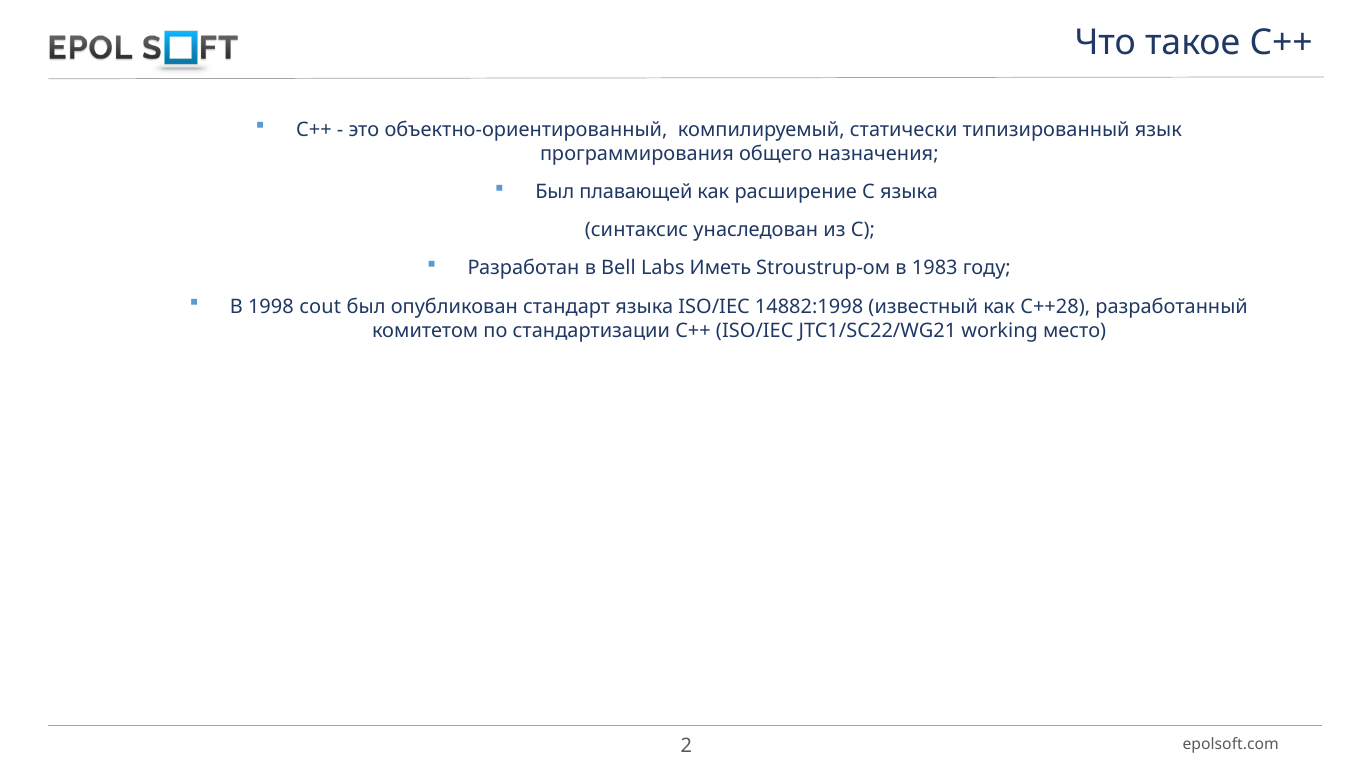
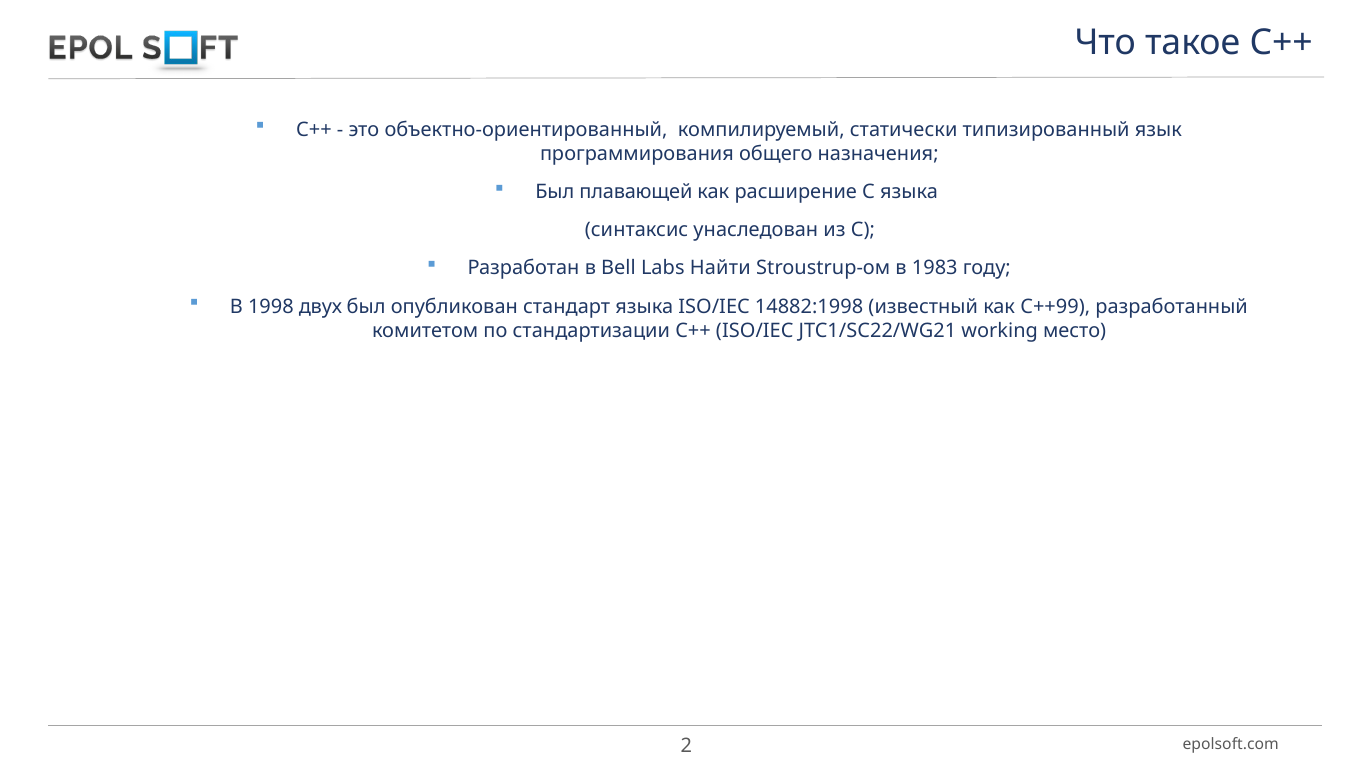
Иметь: Иметь -> Найти
cout: cout -> двух
C++28: C++28 -> C++99
